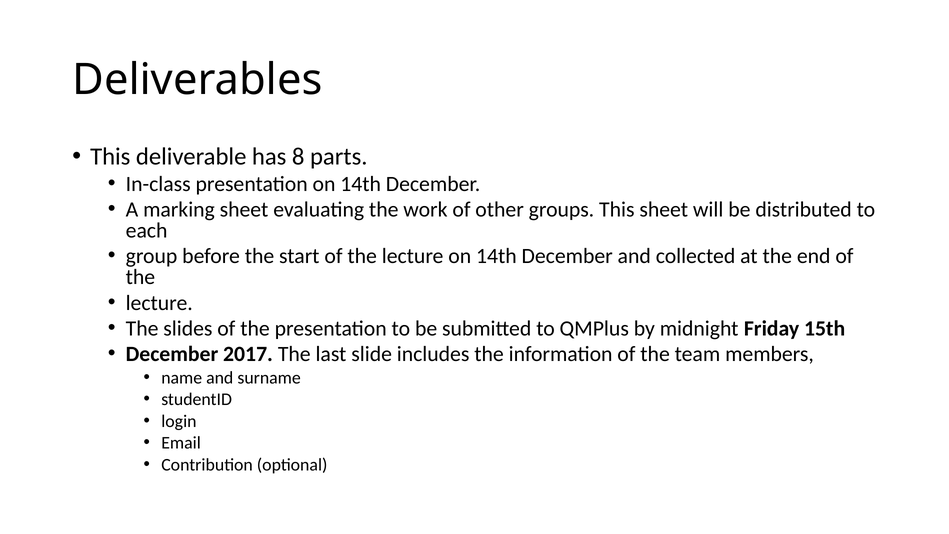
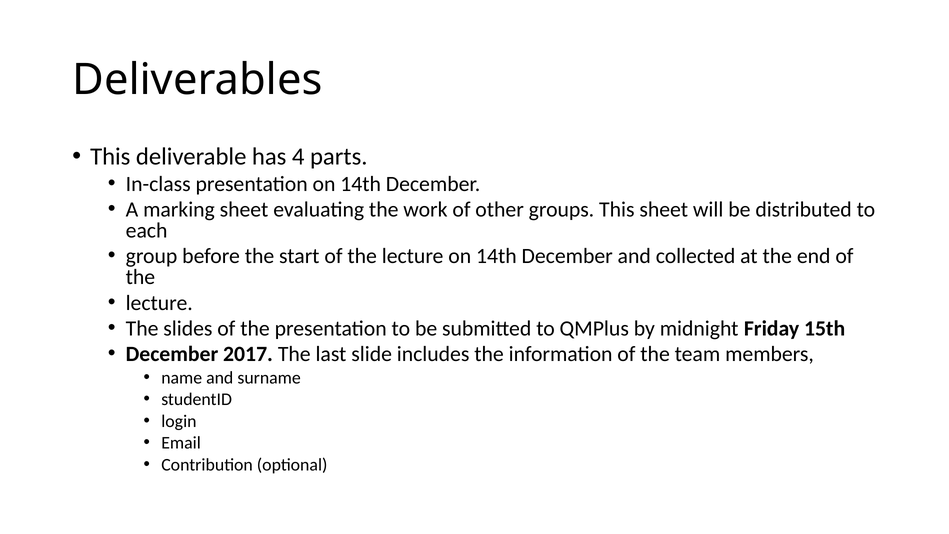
8: 8 -> 4
